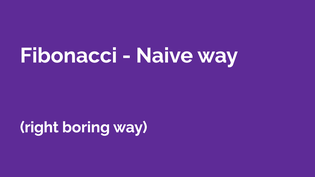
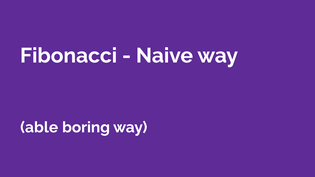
right: right -> able
